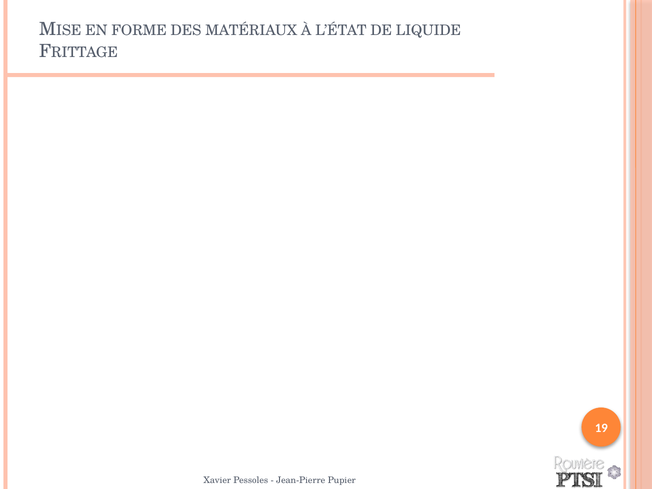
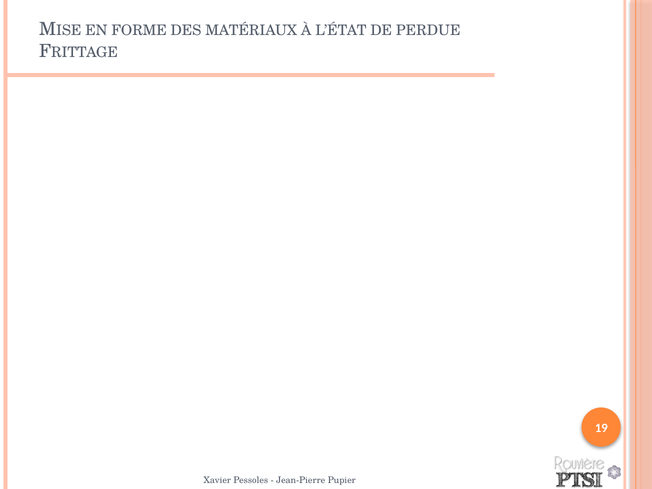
LIQUIDE: LIQUIDE -> PERDUE
